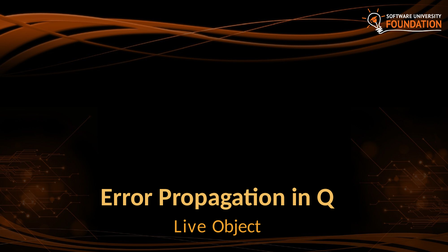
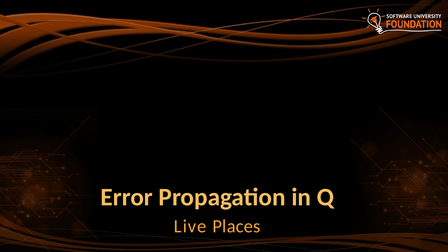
Object: Object -> Places
